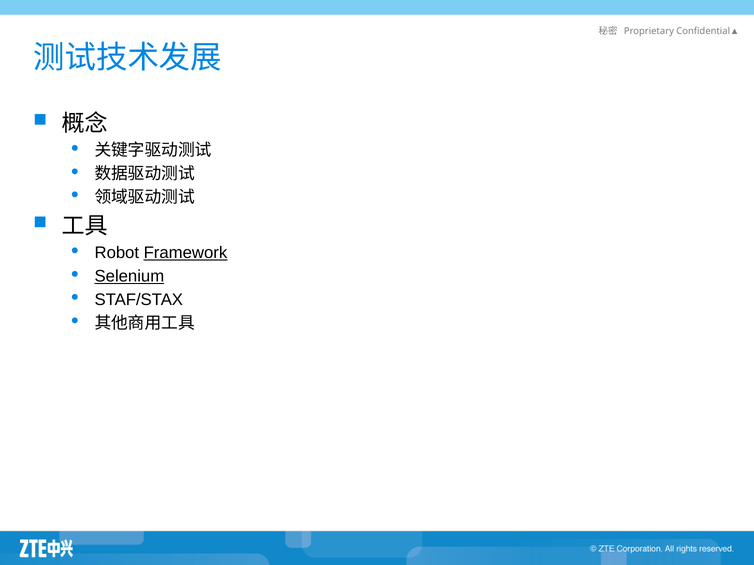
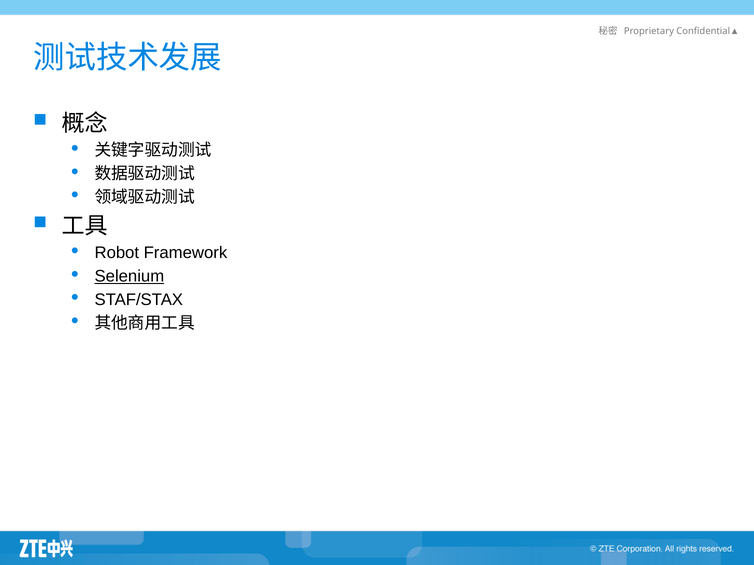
Framework underline: present -> none
